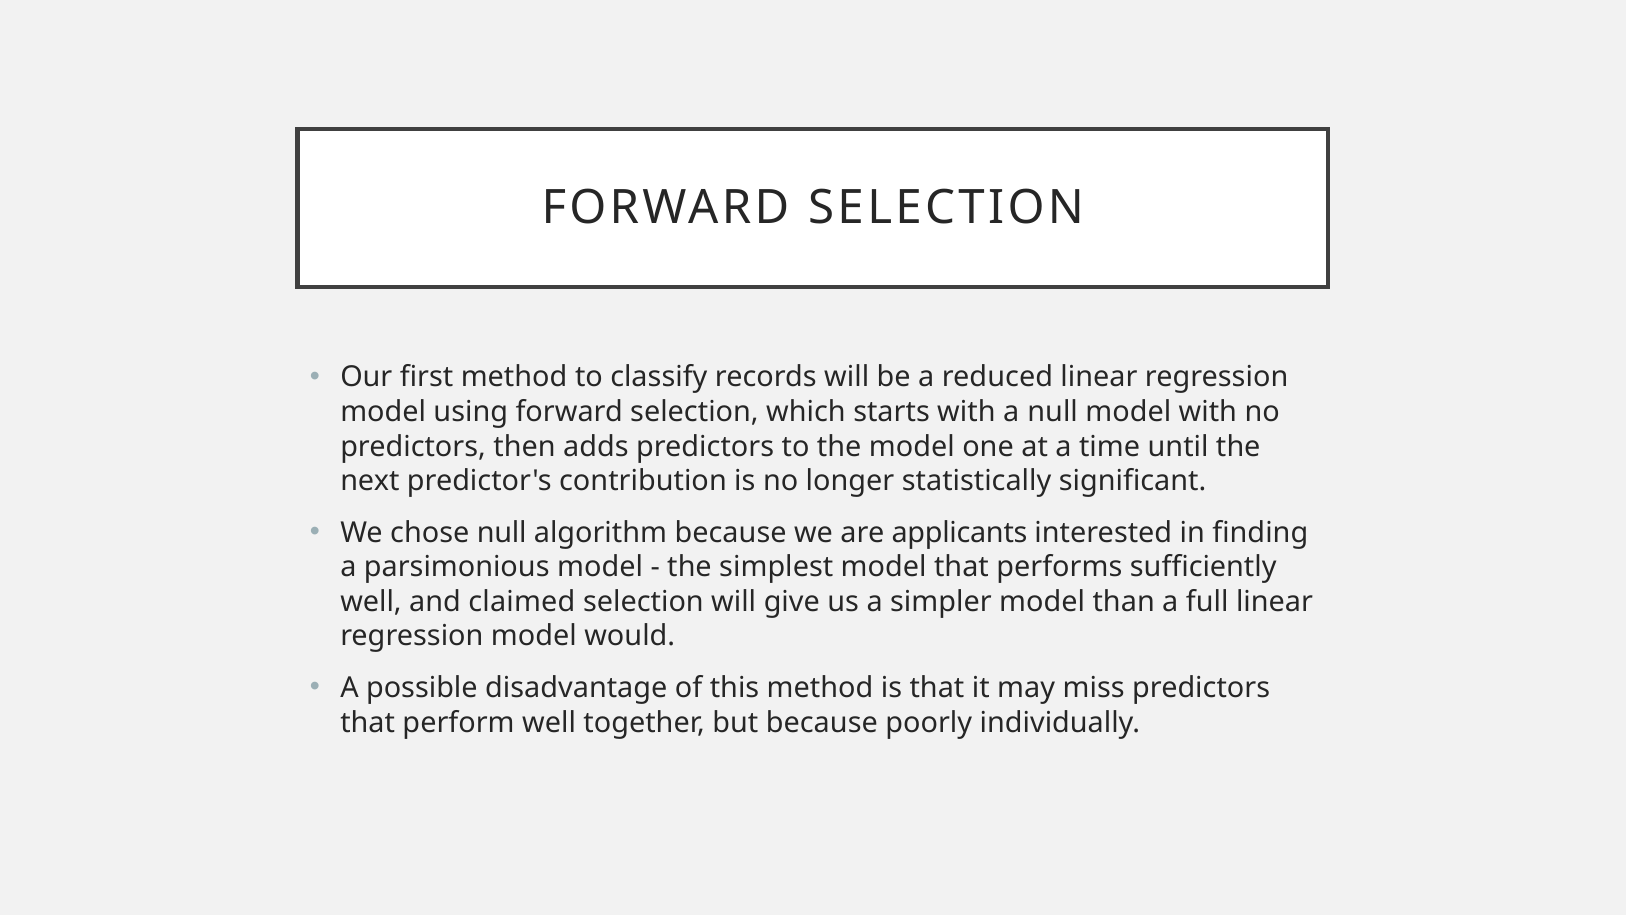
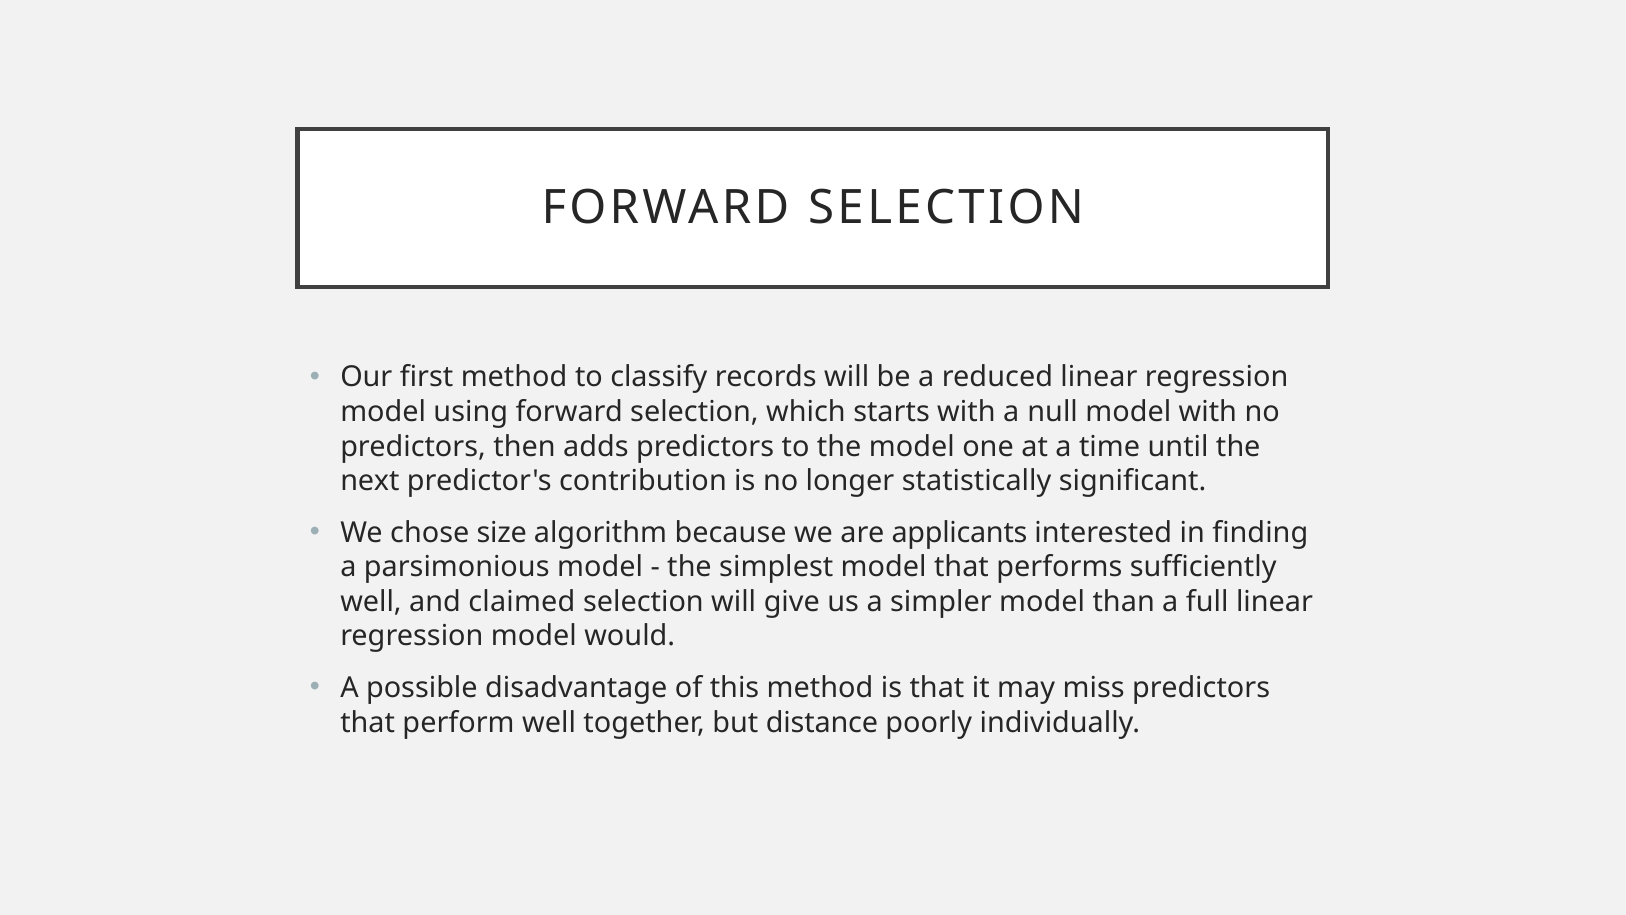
chose null: null -> size
but because: because -> distance
